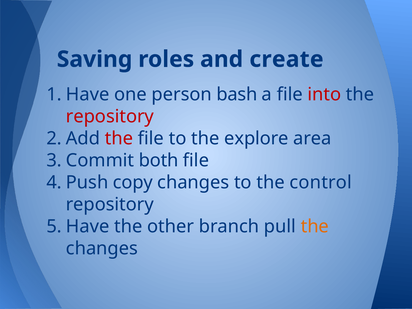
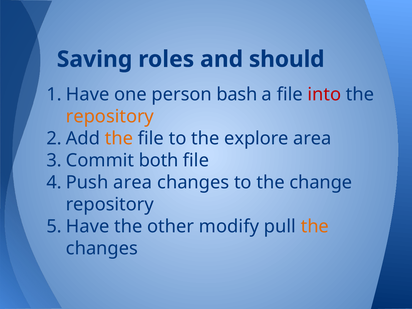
create: create -> should
repository at (110, 117) colour: red -> orange
the at (119, 139) colour: red -> orange
copy at (133, 182): copy -> area
control: control -> change
branch: branch -> modify
